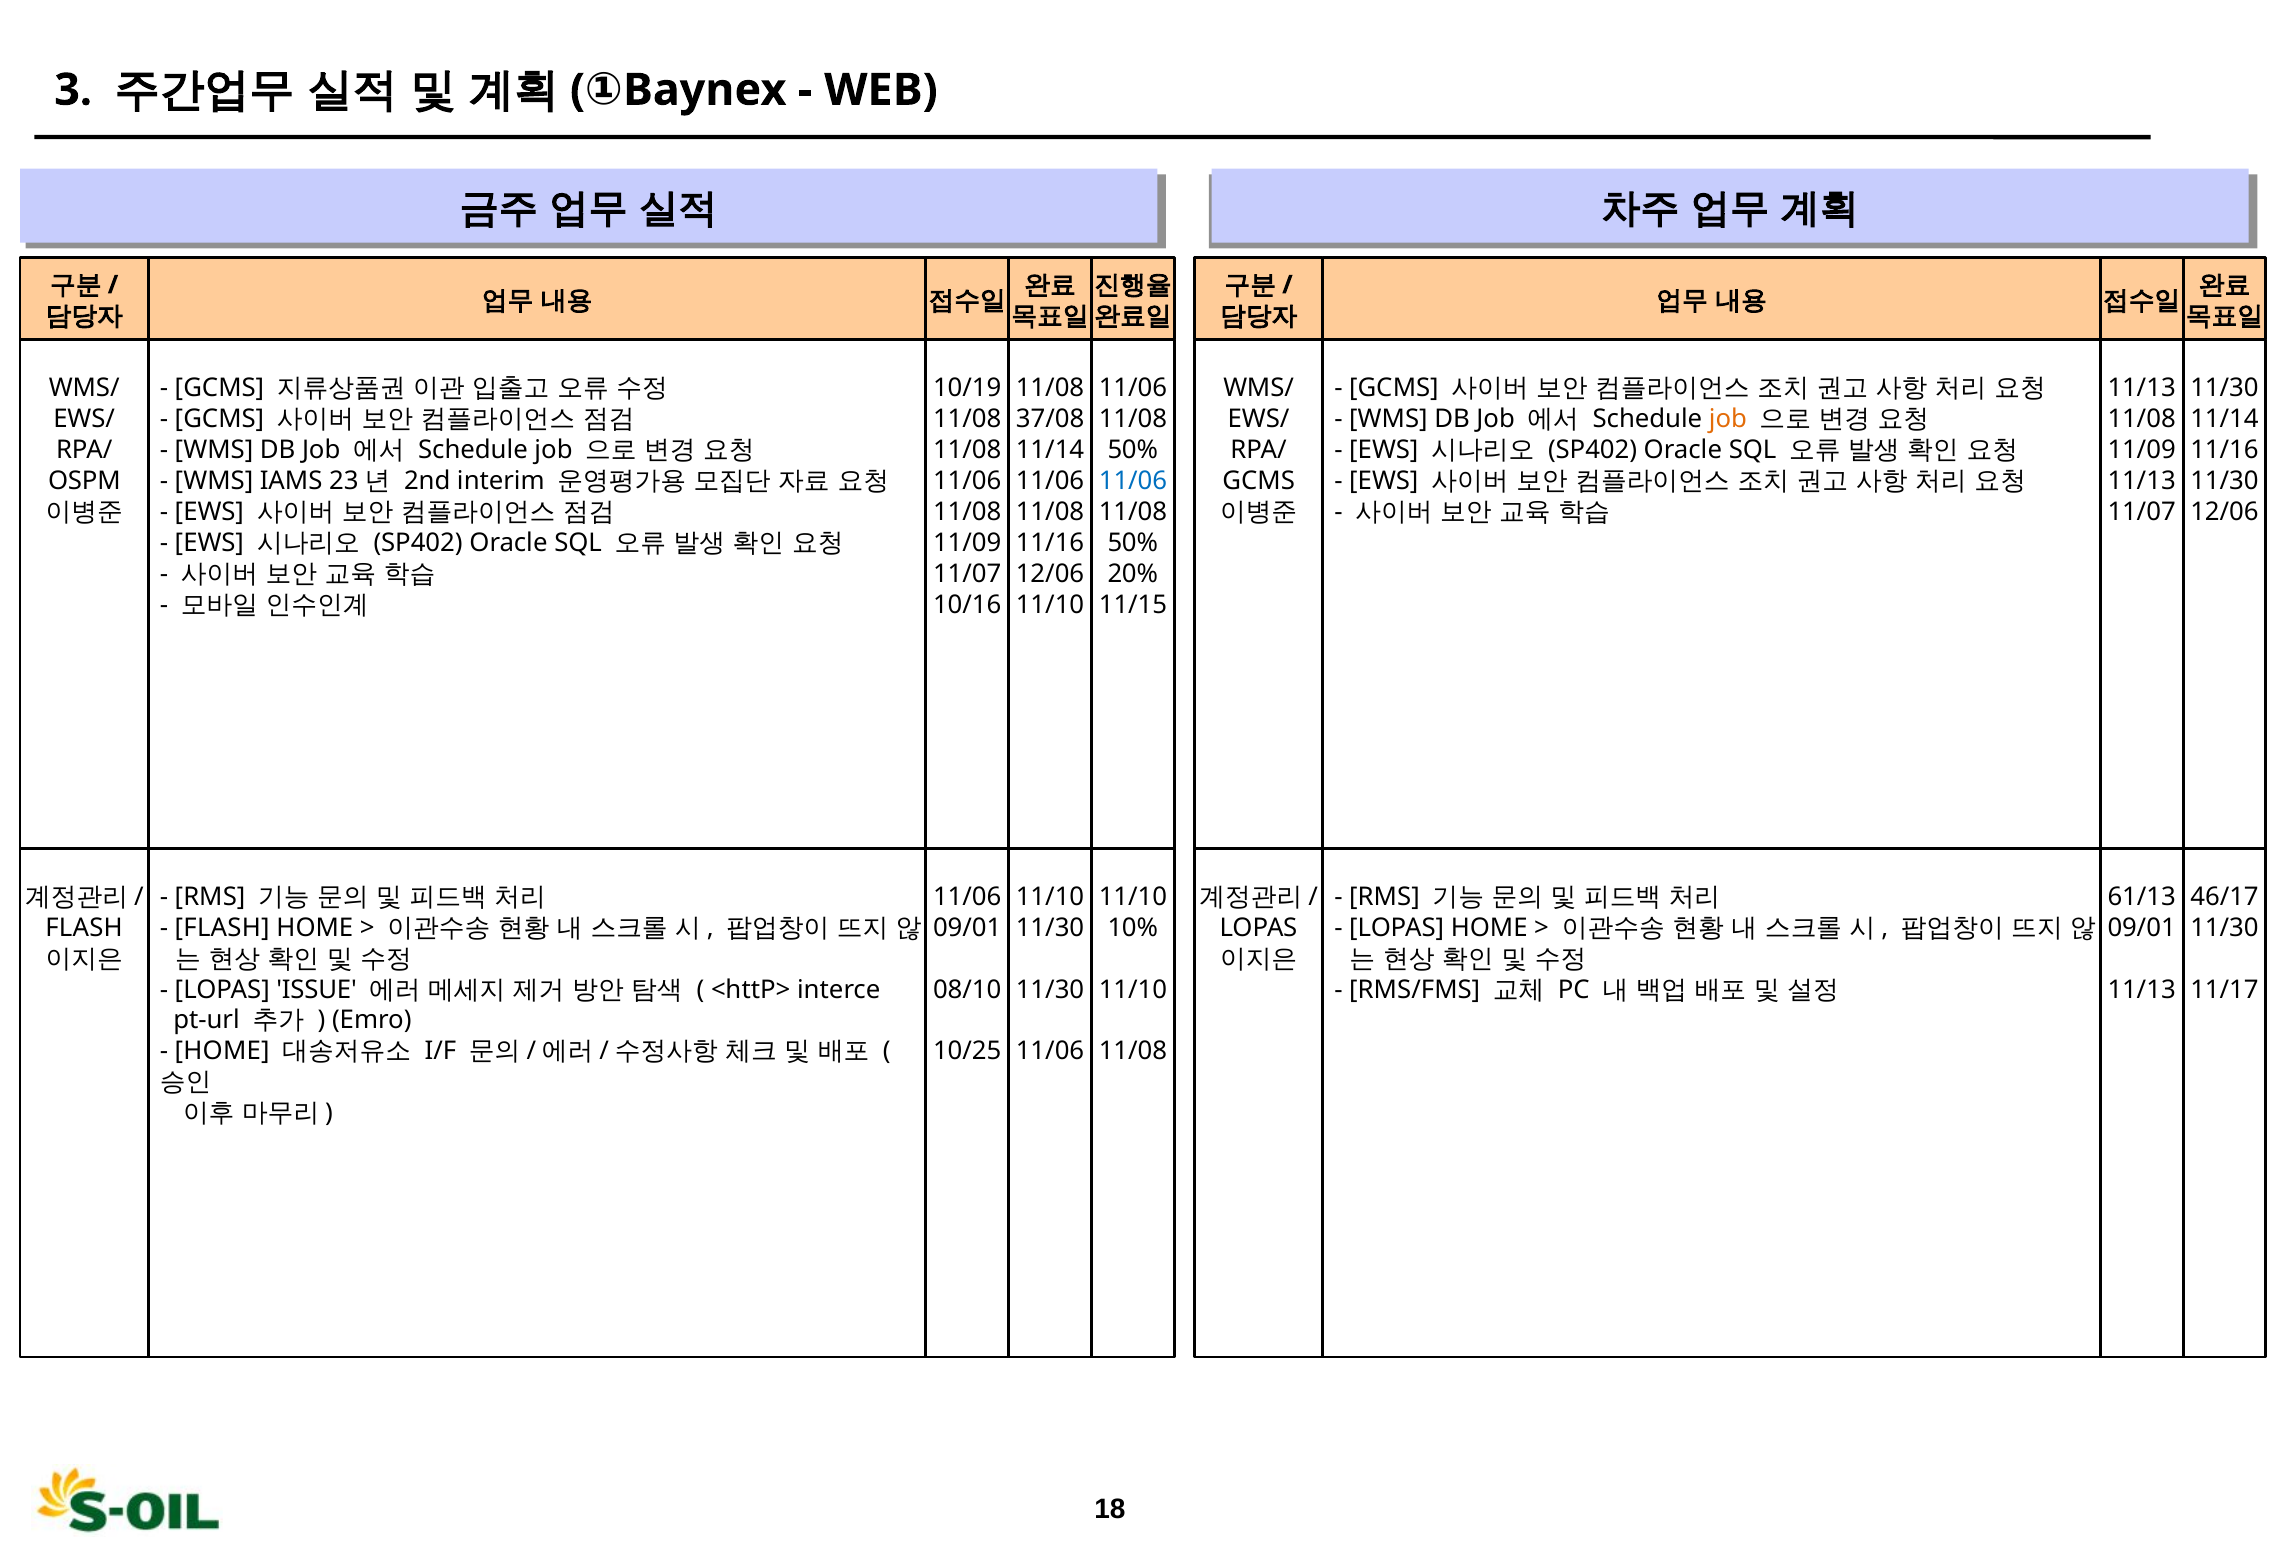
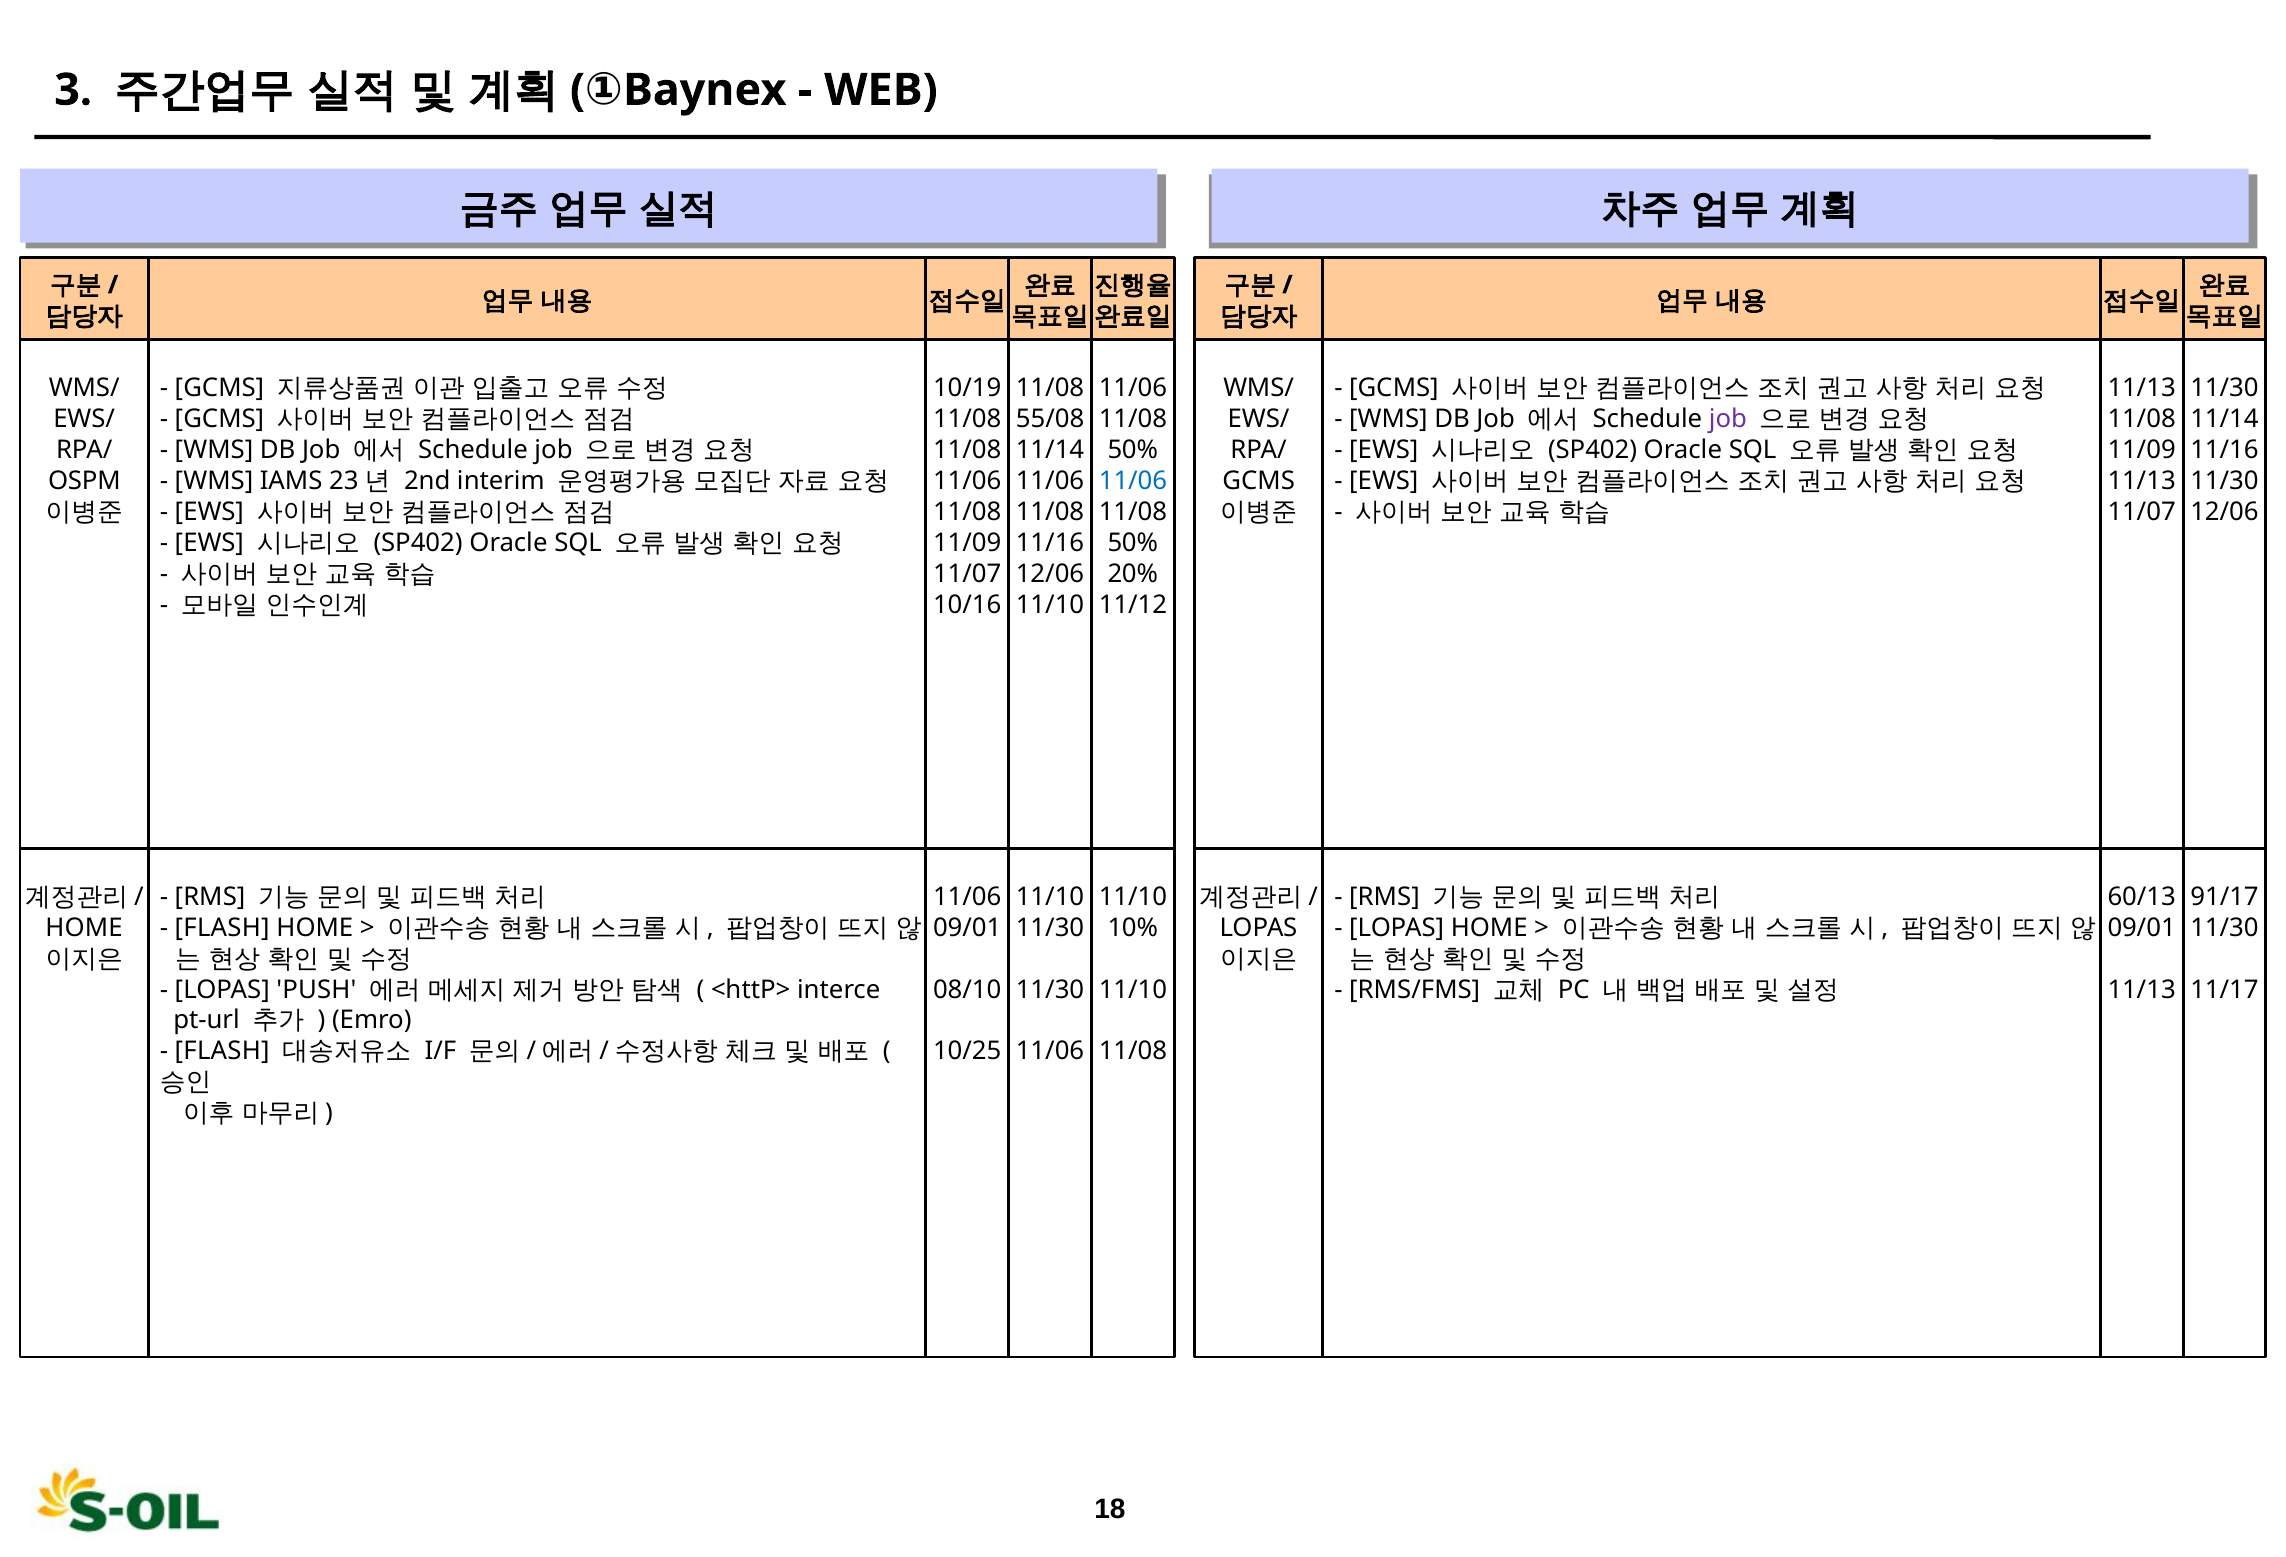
37/08: 37/08 -> 55/08
job at (1728, 419) colour: orange -> purple
11/15: 11/15 -> 11/12
61/13: 61/13 -> 60/13
46/17: 46/17 -> 91/17
FLASH at (84, 928): FLASH -> HOME
ISSUE: ISSUE -> PUSH
HOME at (222, 1052): HOME -> FLASH
